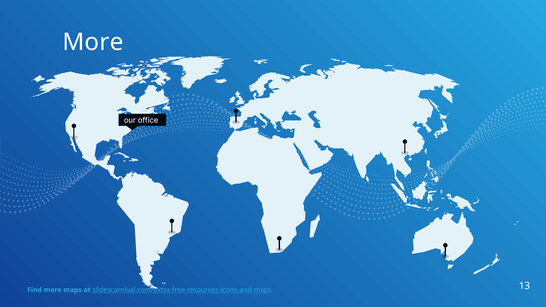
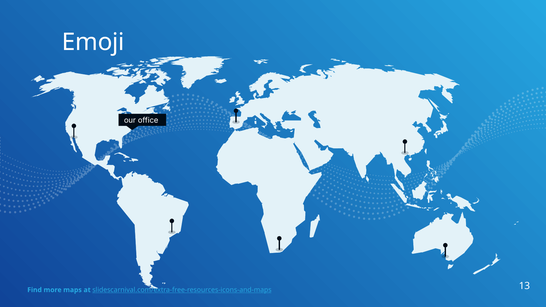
More at (93, 42): More -> Emoji
